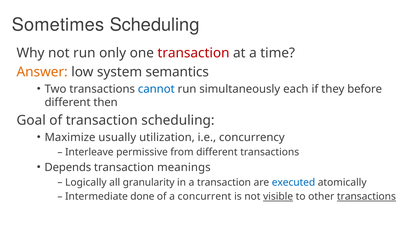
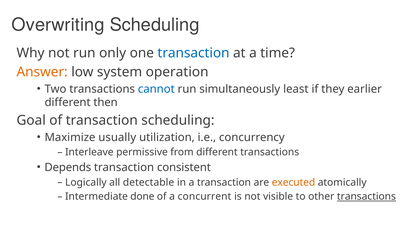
Sometimes: Sometimes -> Overwriting
transaction at (194, 53) colour: red -> blue
semantics: semantics -> operation
each: each -> least
before: before -> earlier
meanings: meanings -> consistent
granularity: granularity -> detectable
executed colour: blue -> orange
visible underline: present -> none
